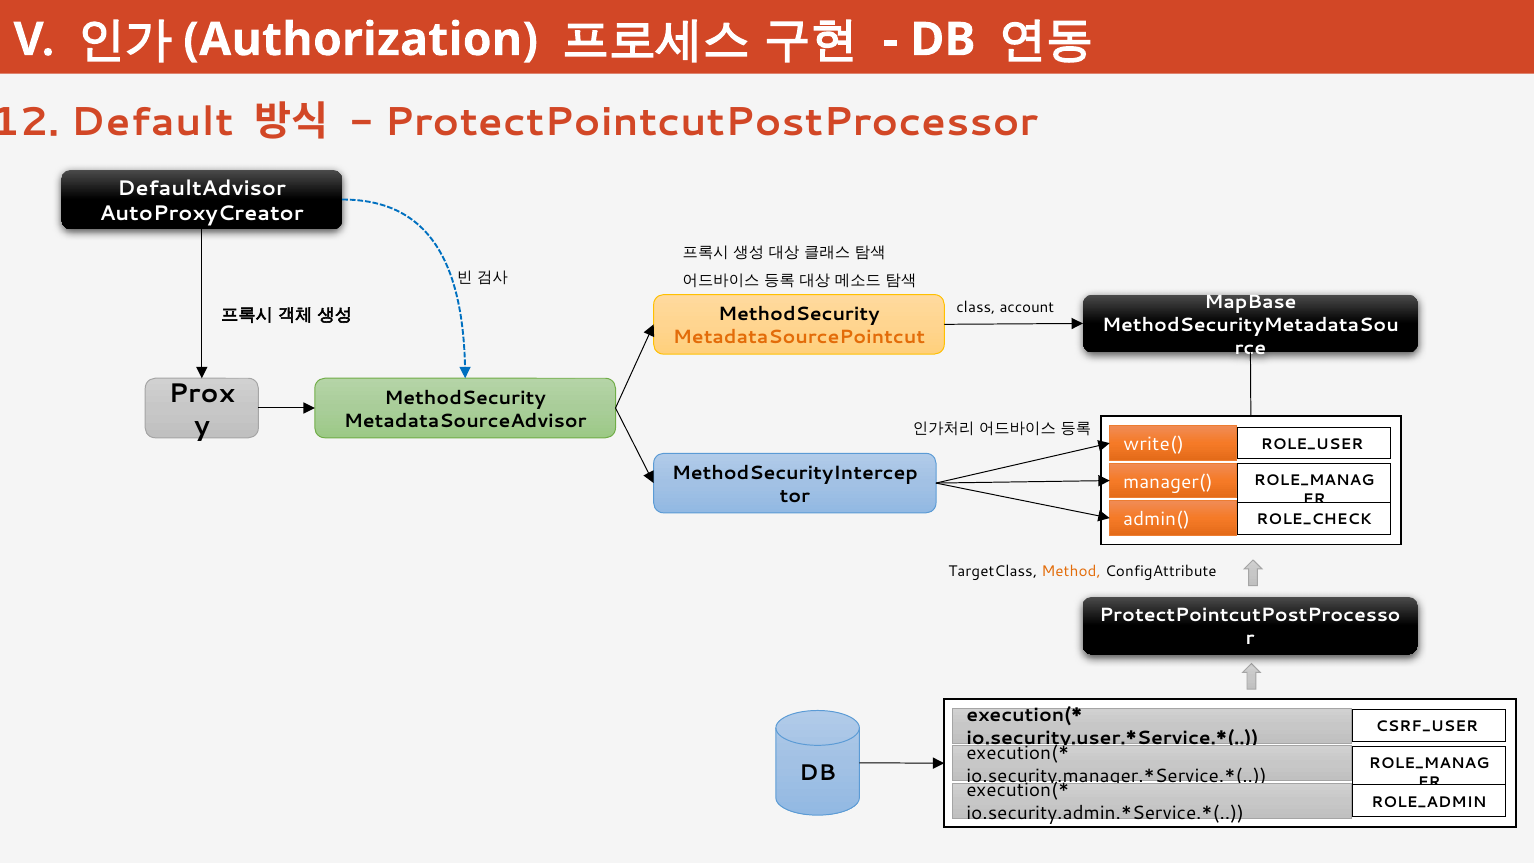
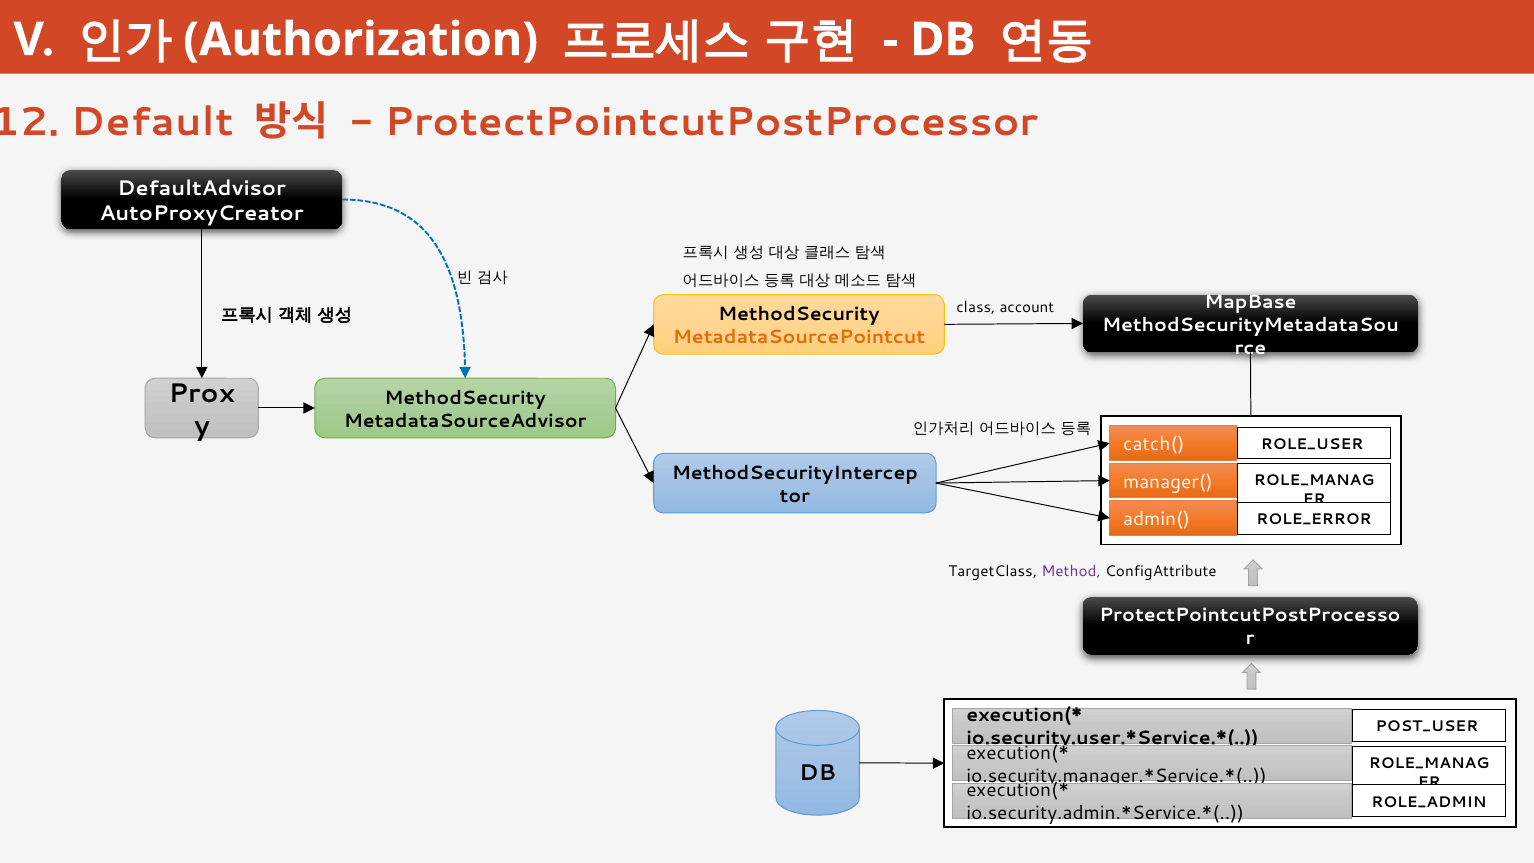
write(: write( -> catch(
ROLE_CHECK: ROLE_CHECK -> ROLE_ERROR
Method colour: orange -> purple
CSRF_USER: CSRF_USER -> POST_USER
